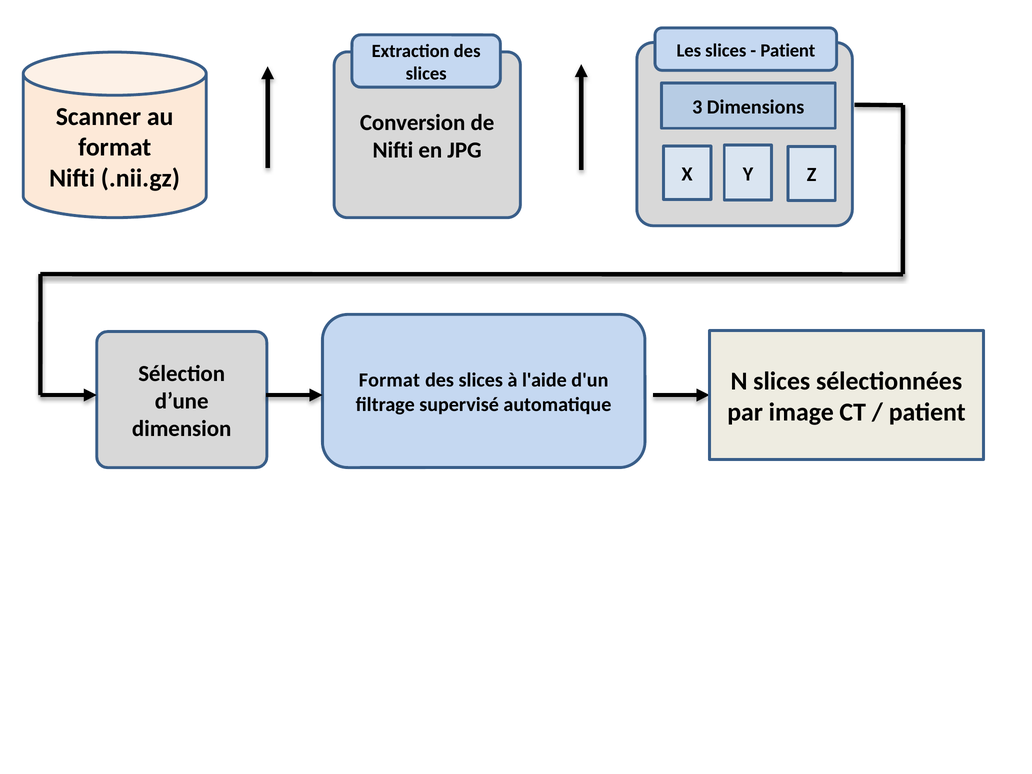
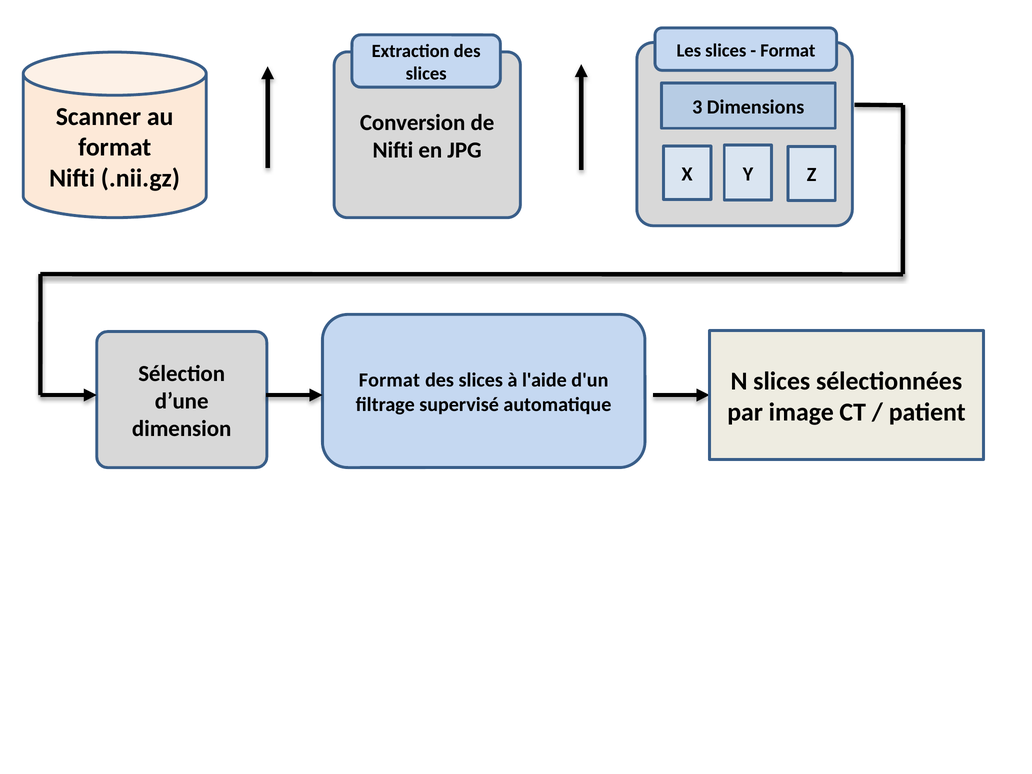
Patient at (788, 50): Patient -> Format
